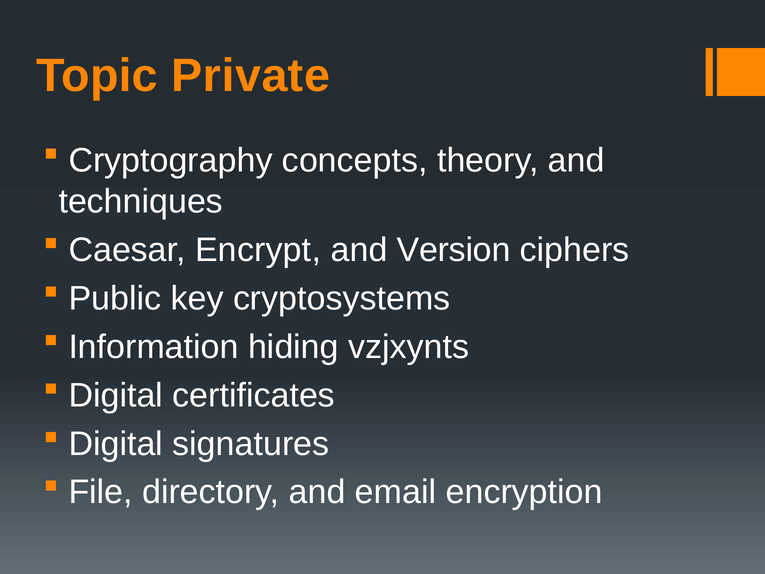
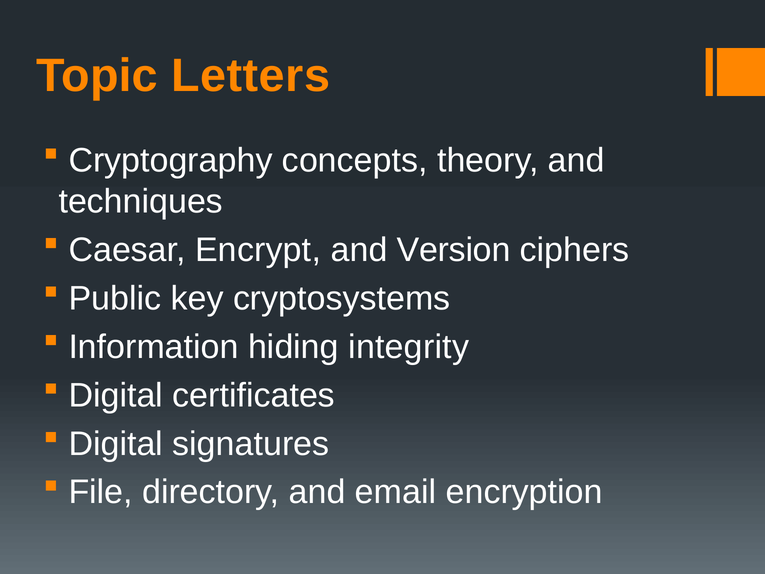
Private: Private -> Letters
vzjxynts: vzjxynts -> integrity
